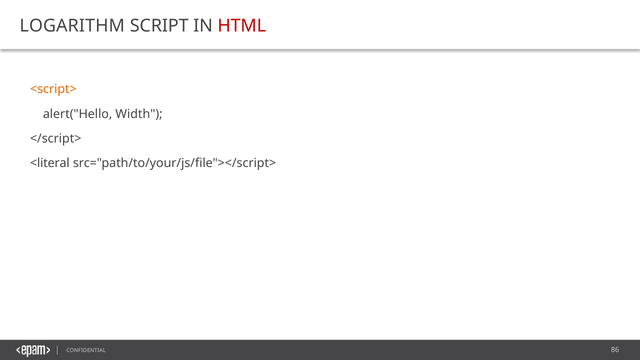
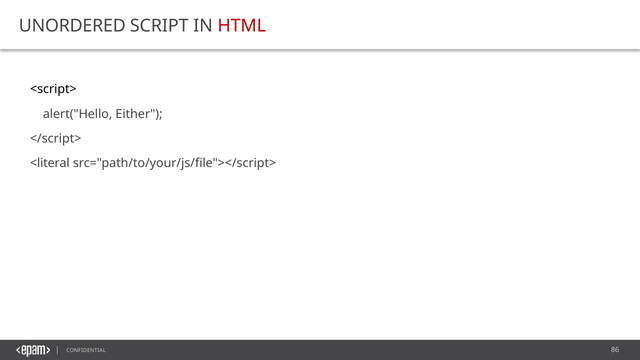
LOGARITHM: LOGARITHM -> UNORDERED
<script> colour: orange -> black
Width: Width -> Either
